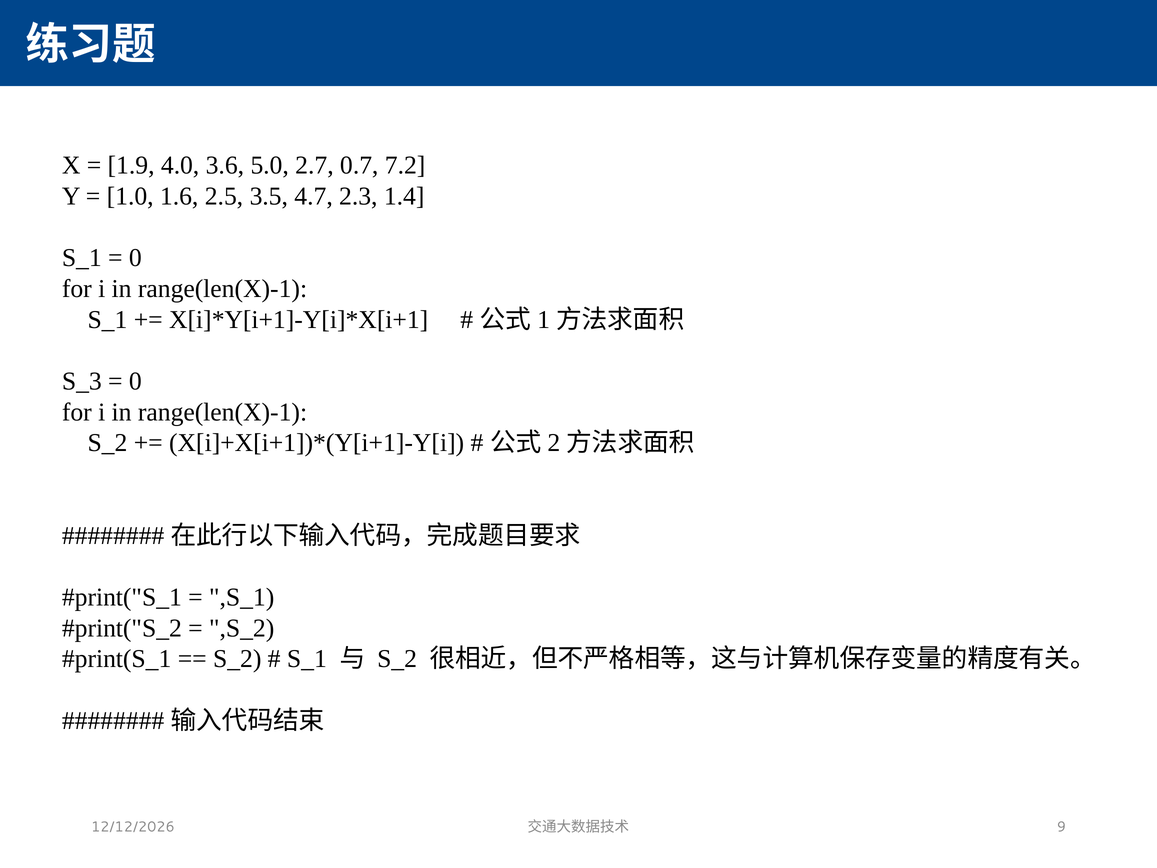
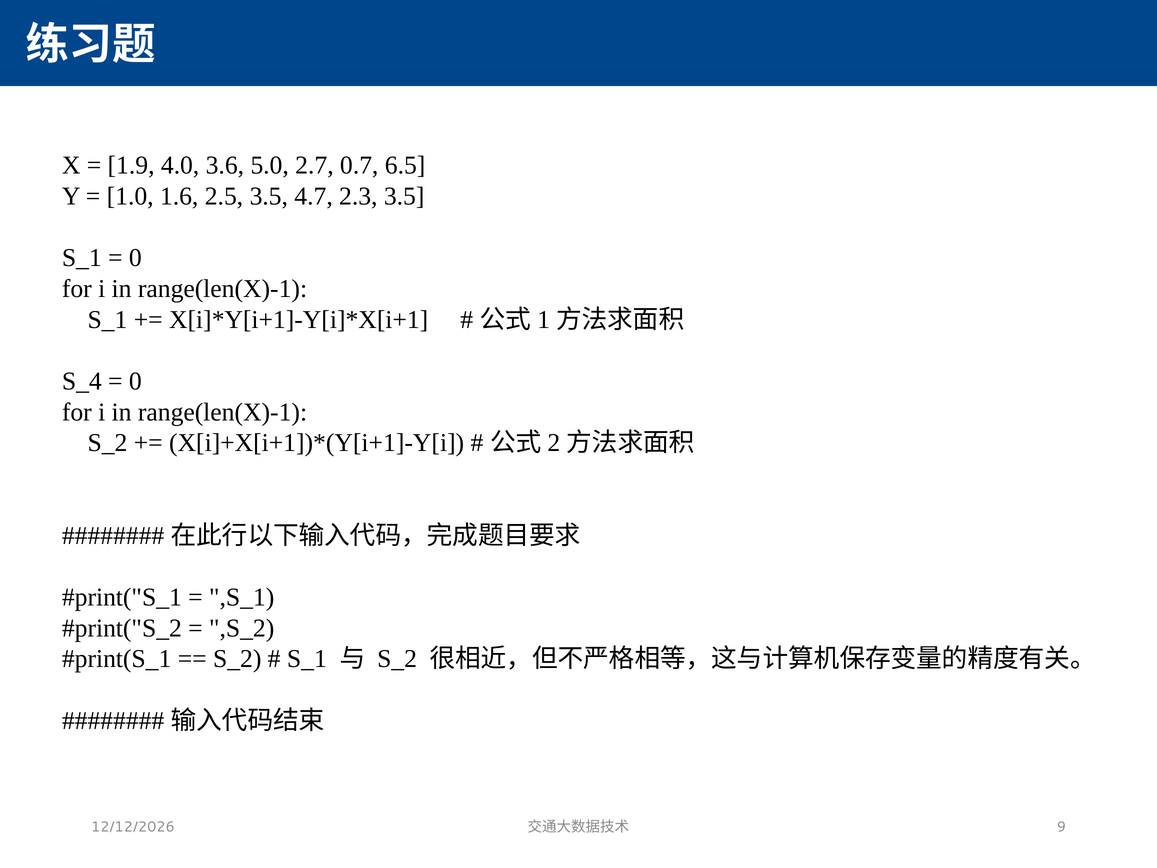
7.2: 7.2 -> 6.5
2.3 1.4: 1.4 -> 3.5
S_3: S_3 -> S_4
